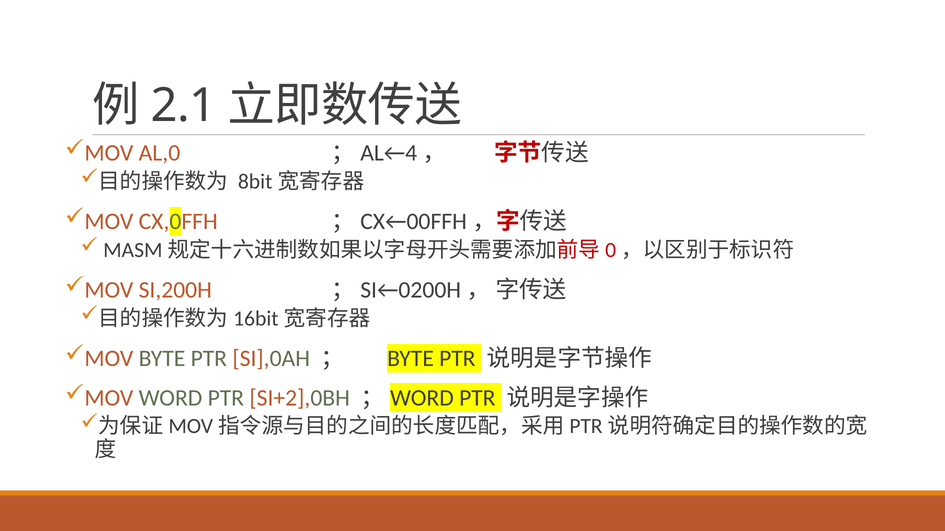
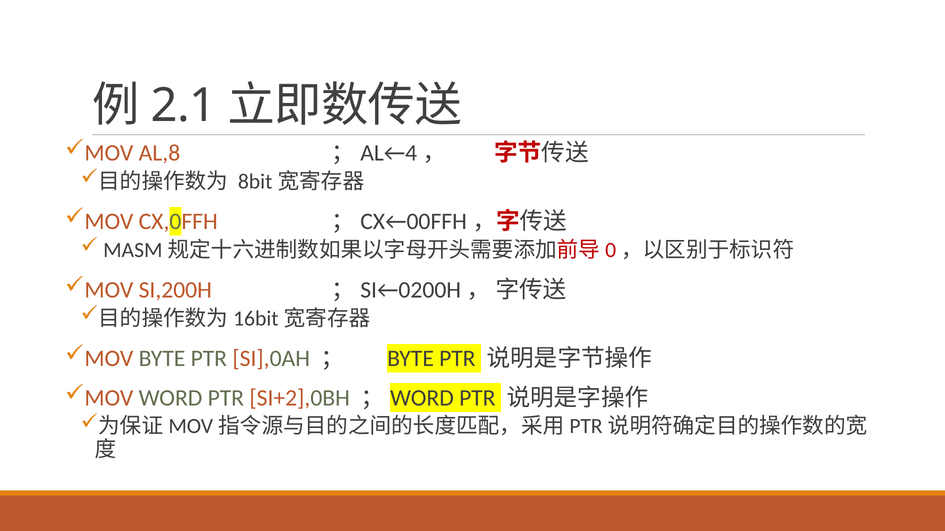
AL,0: AL,0 -> AL,8
